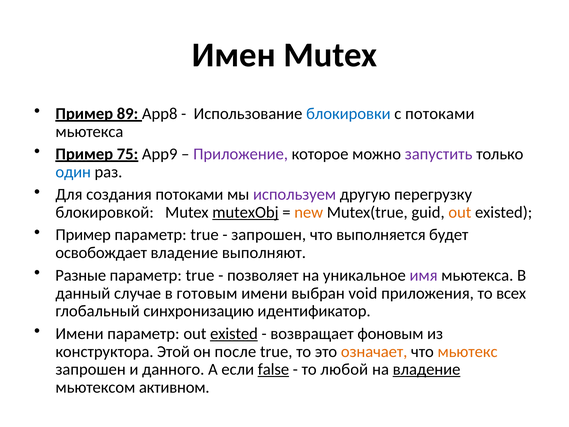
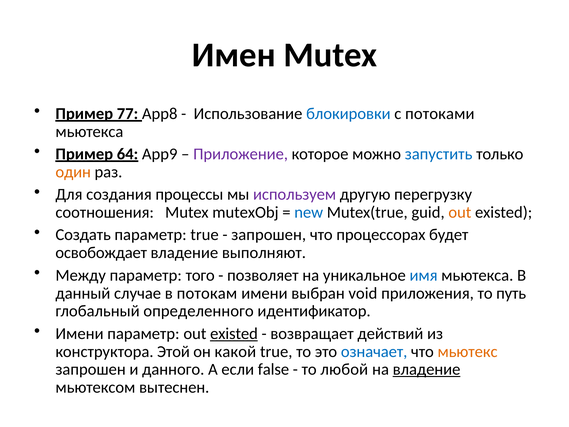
89: 89 -> 77
75: 75 -> 64
запустить colour: purple -> blue
один colour: blue -> orange
создания потоками: потоками -> процессы
блокировкой: блокировкой -> соотношения
mutexObj underline: present -> none
new colour: orange -> blue
Пример at (83, 235): Пример -> Создать
выполняется: выполняется -> процессорах
Разные: Разные -> Между
true at (200, 275): true -> того
имя colour: purple -> blue
готовым: готовым -> потокам
всех: всех -> путь
синхронизацию: синхронизацию -> определенного
фоновым: фоновым -> действий
после: после -> какой
означает colour: orange -> blue
false underline: present -> none
активном: активном -> вытеснен
